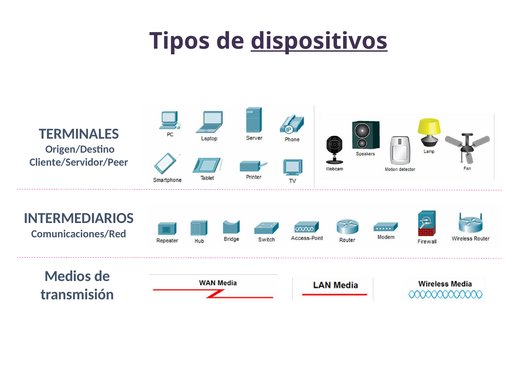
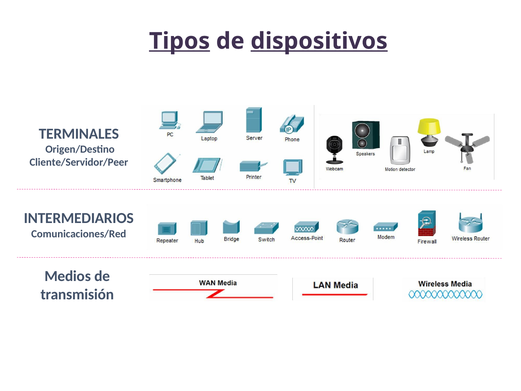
Tipos underline: none -> present
